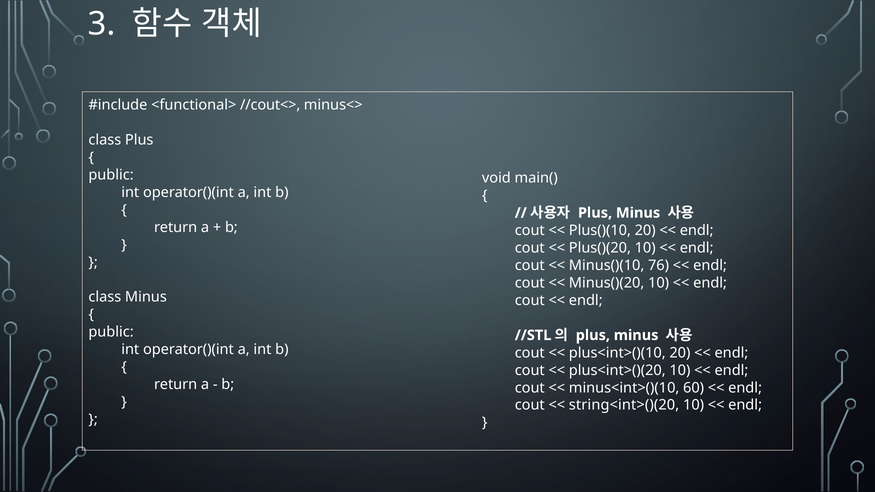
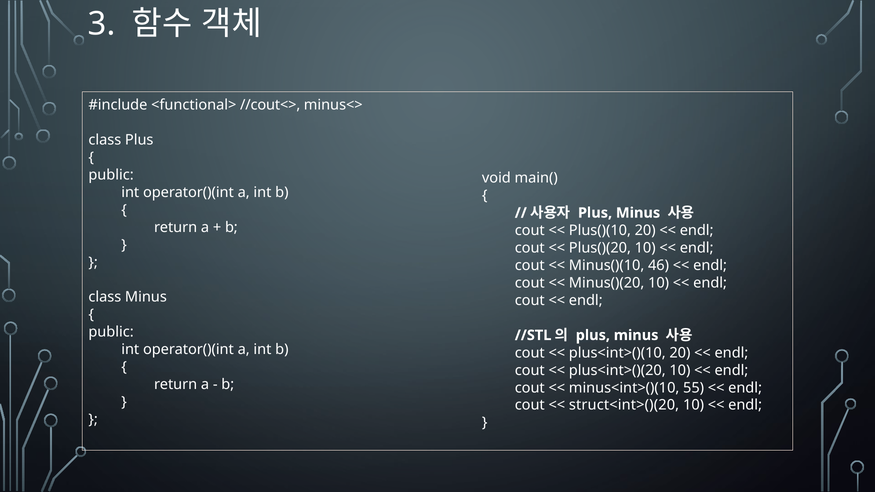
76: 76 -> 46
60: 60 -> 55
string<int>()(20: string<int>()(20 -> struct<int>()(20
